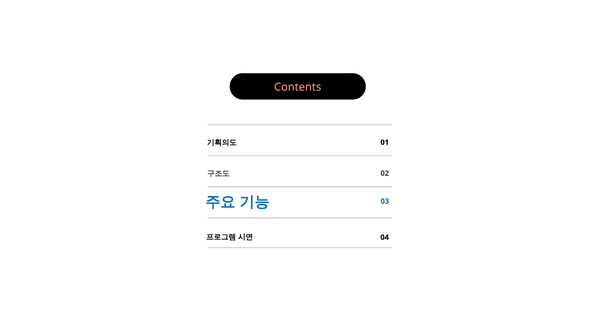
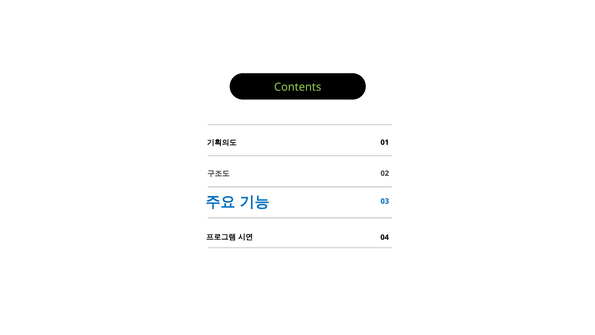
Contents colour: pink -> light green
